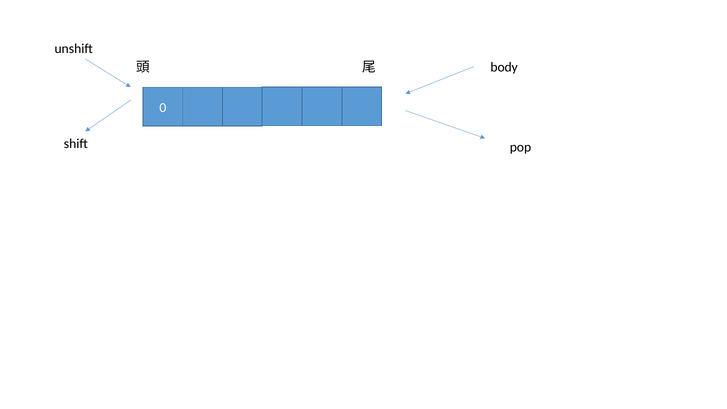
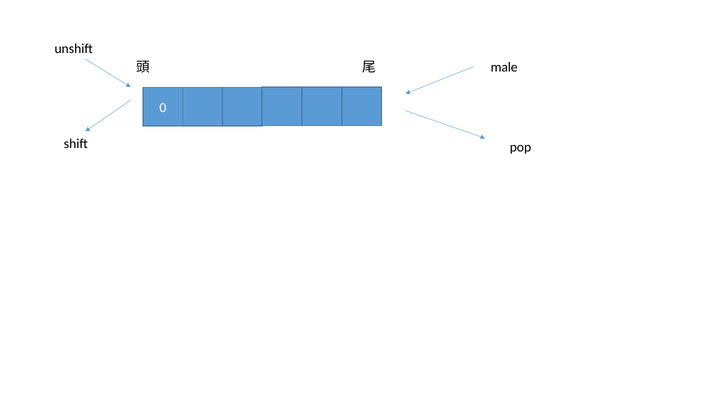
body: body -> male
